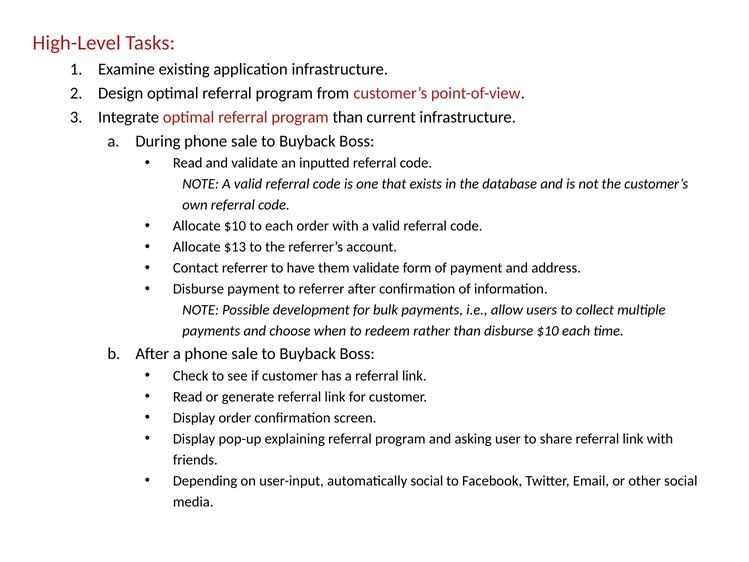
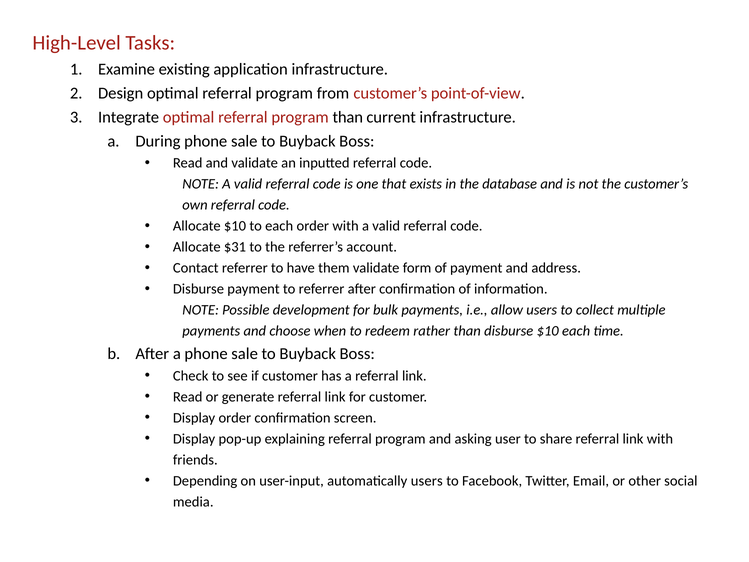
$13: $13 -> $31
automatically social: social -> users
